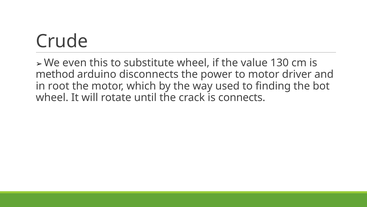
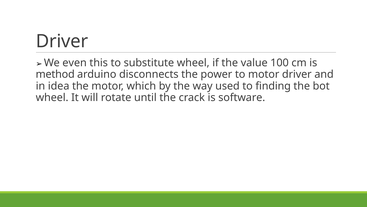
Crude at (62, 41): Crude -> Driver
130: 130 -> 100
root: root -> idea
connects: connects -> software
